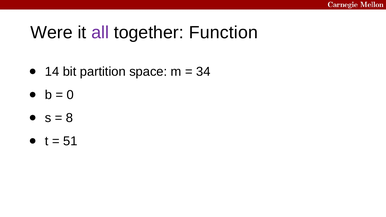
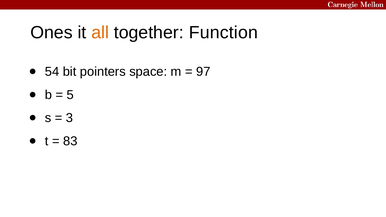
Were: Were -> Ones
all colour: purple -> orange
14: 14 -> 54
partition: partition -> pointers
34: 34 -> 97
0: 0 -> 5
8: 8 -> 3
51: 51 -> 83
